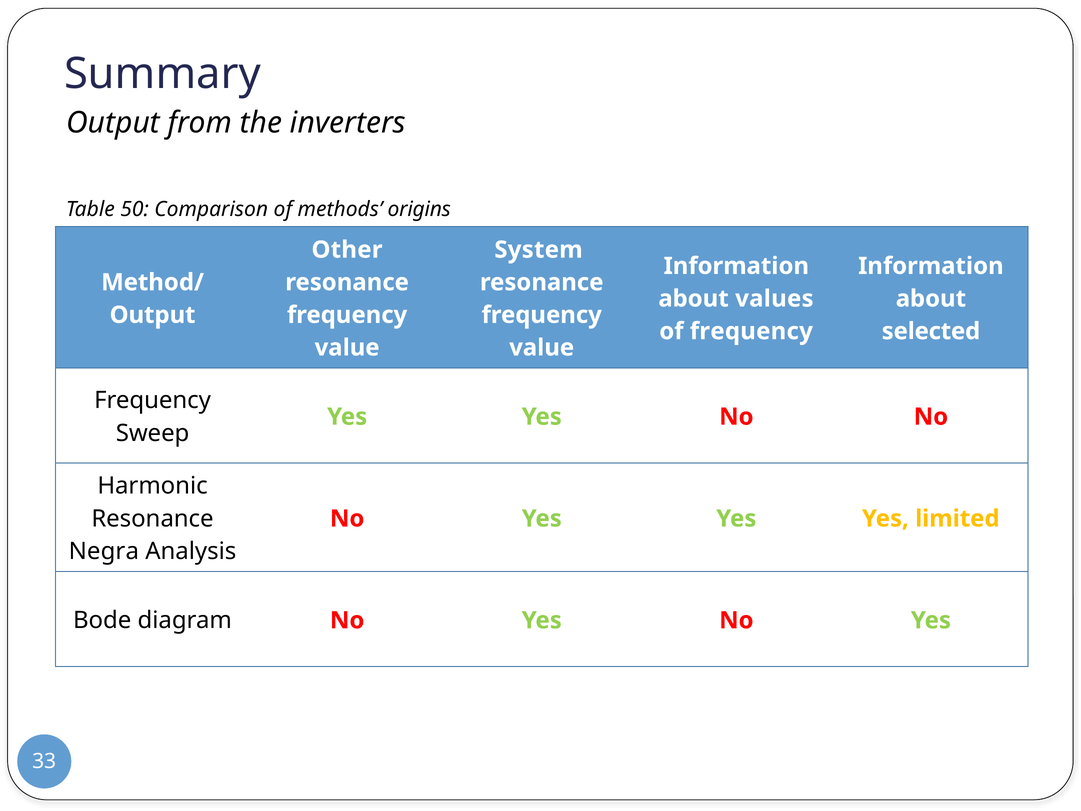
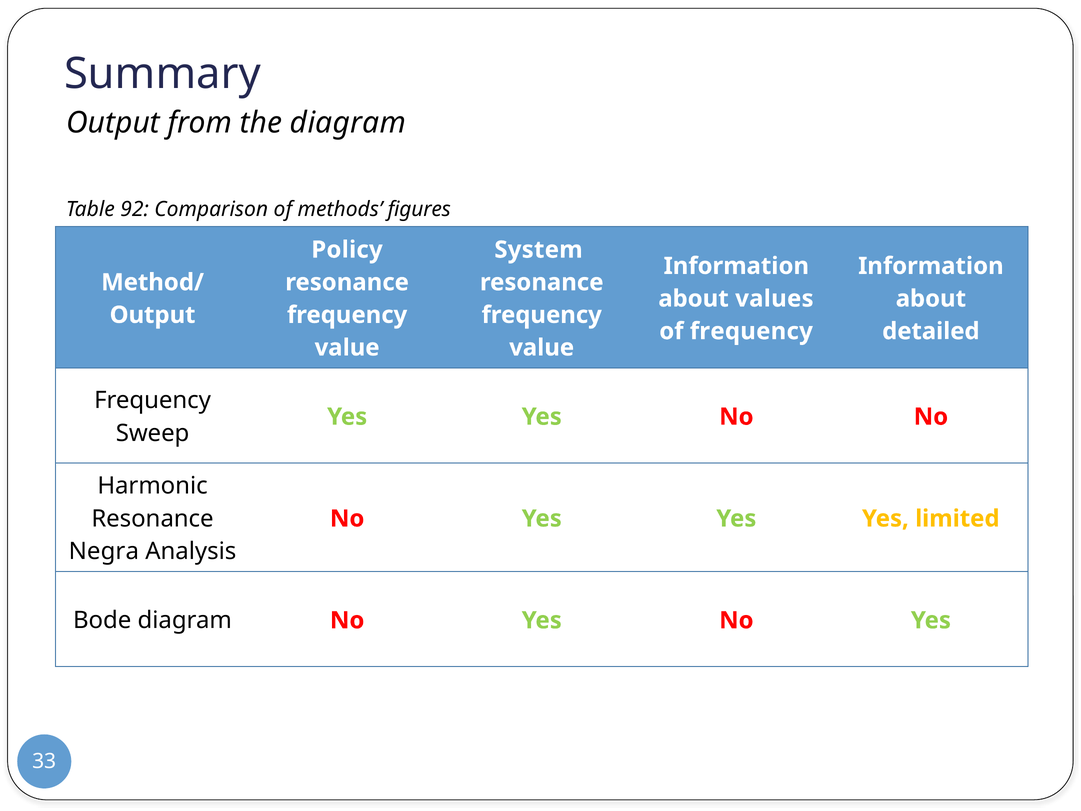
the inverters: inverters -> diagram
50: 50 -> 92
origins: origins -> figures
Other: Other -> Policy
selected: selected -> detailed
